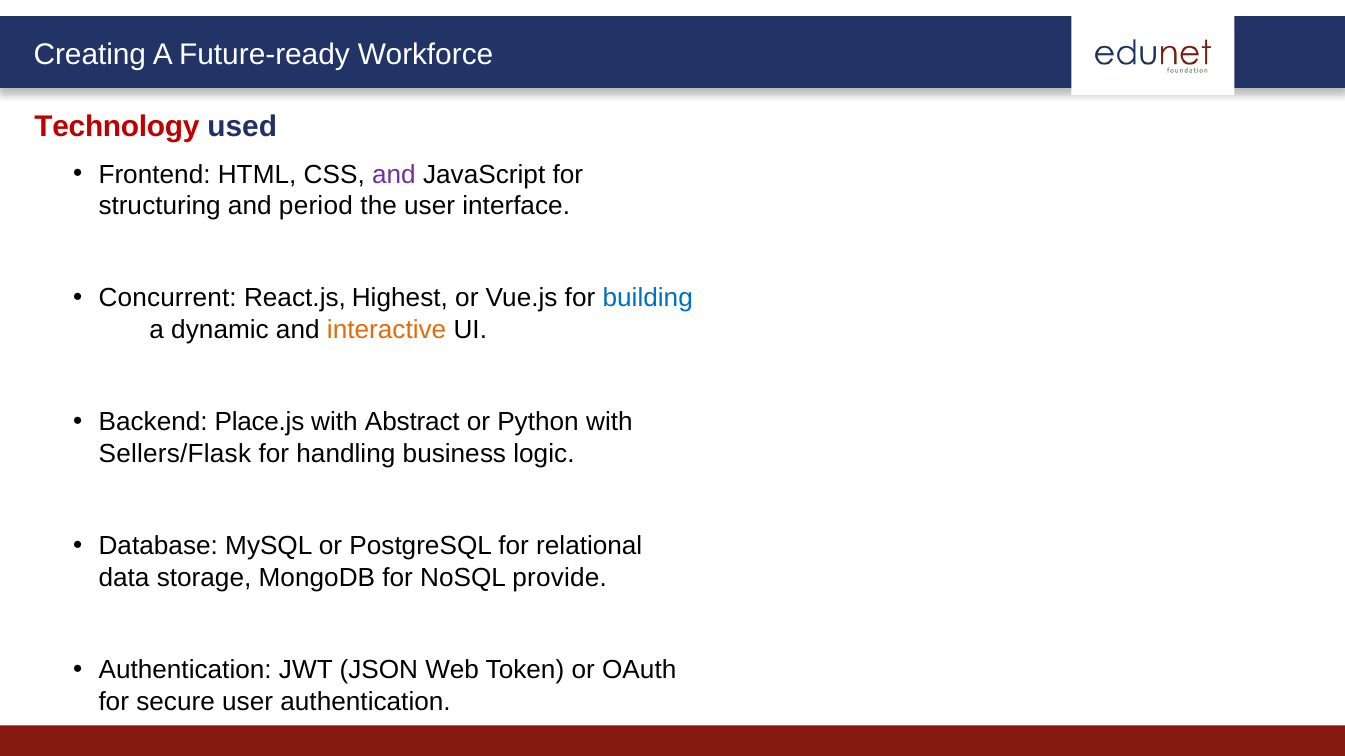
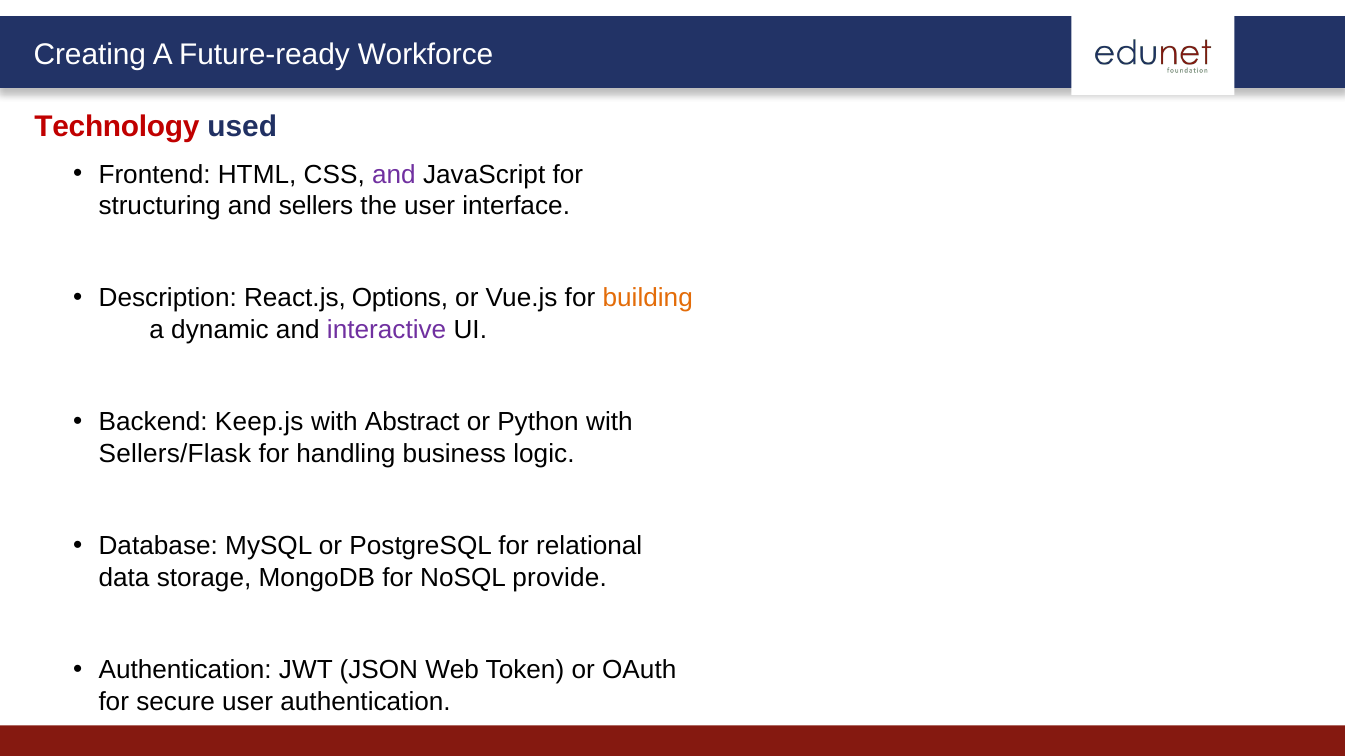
period: period -> sellers
Concurrent: Concurrent -> Description
Highest: Highest -> Options
building colour: blue -> orange
interactive colour: orange -> purple
Place.js: Place.js -> Keep.js
